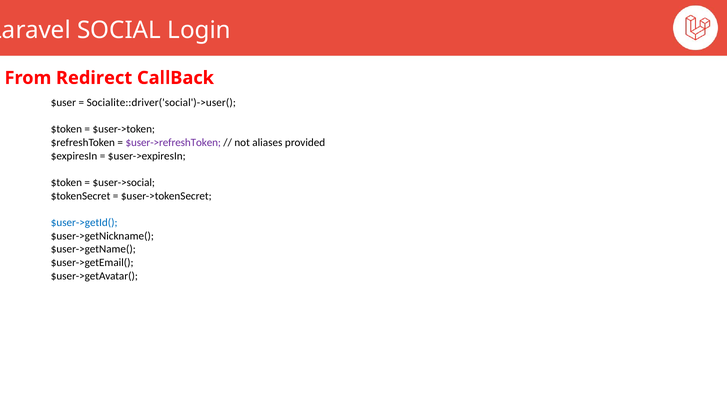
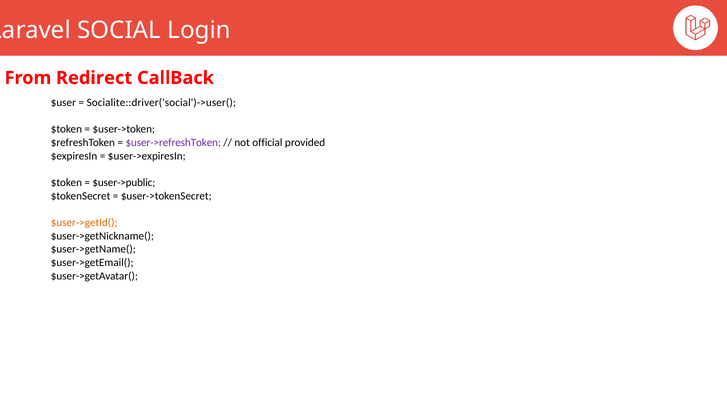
aliases: aliases -> official
$user->social: $user->social -> $user->public
$user->getId( colour: blue -> orange
